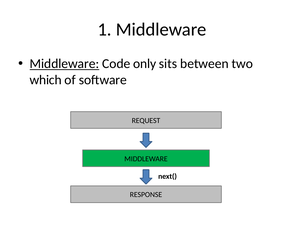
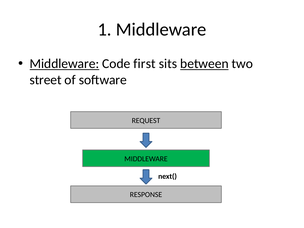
only: only -> first
between underline: none -> present
which: which -> street
